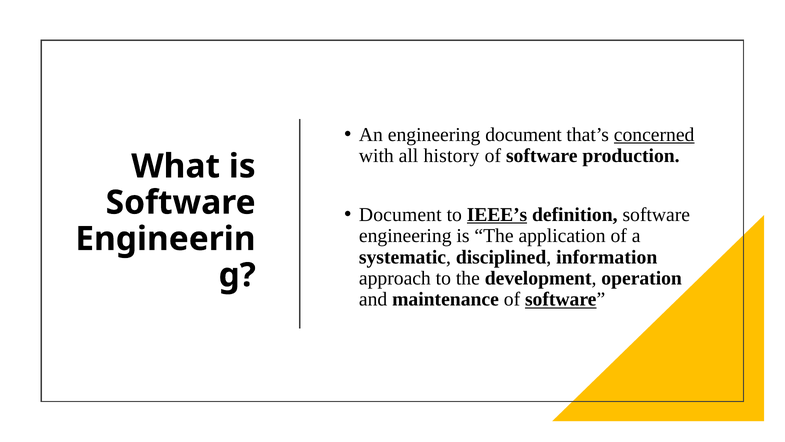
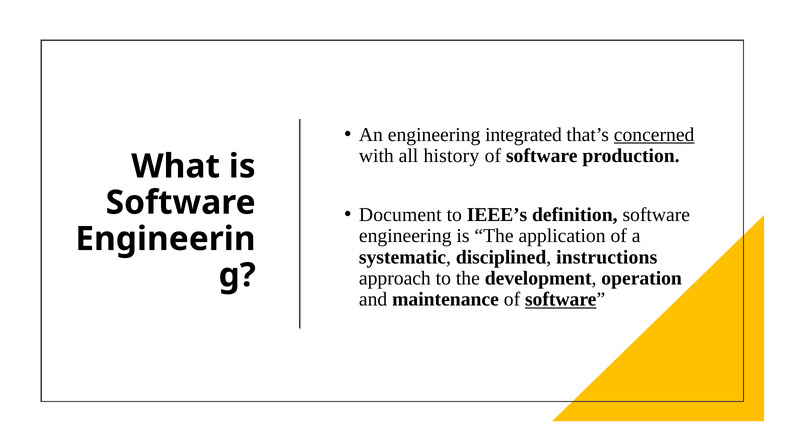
engineering document: document -> integrated
IEEE’s underline: present -> none
information: information -> instructions
